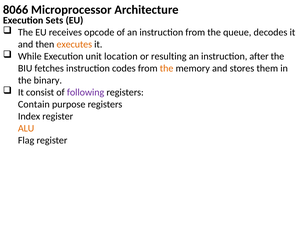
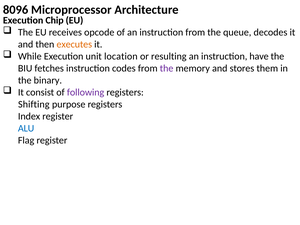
8066: 8066 -> 8096
Sets: Sets -> Chip
after: after -> have
the at (167, 68) colour: orange -> purple
Contain: Contain -> Shifting
ALU colour: orange -> blue
